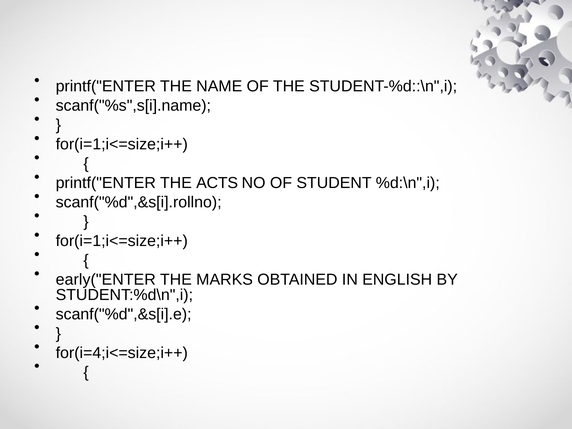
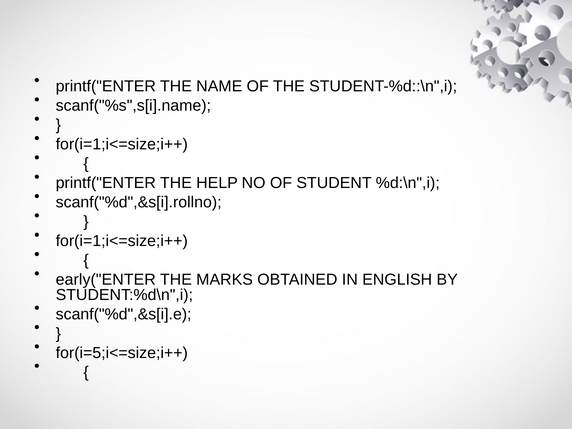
ACTS: ACTS -> HELP
for(i=4;i<=size;i++: for(i=4;i<=size;i++ -> for(i=5;i<=size;i++
